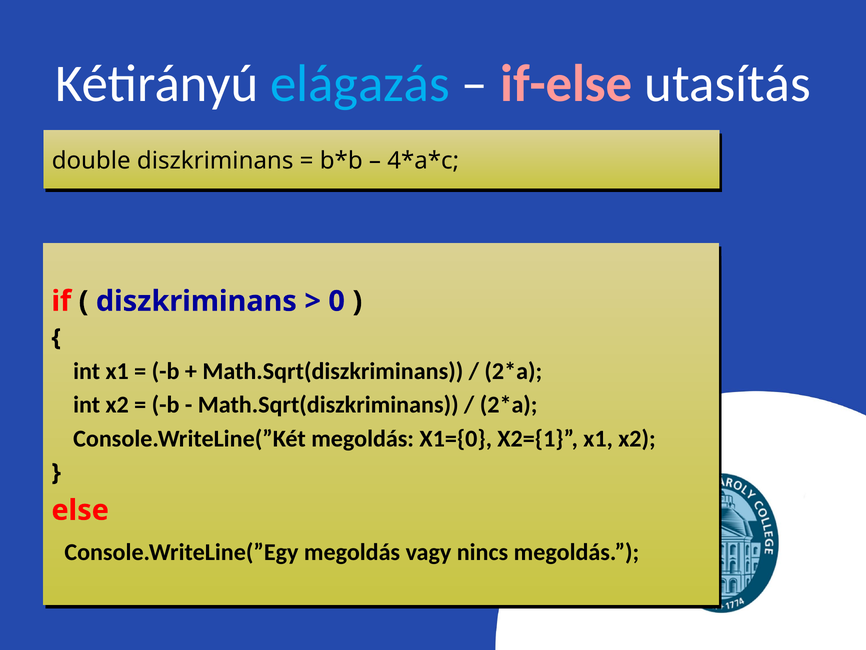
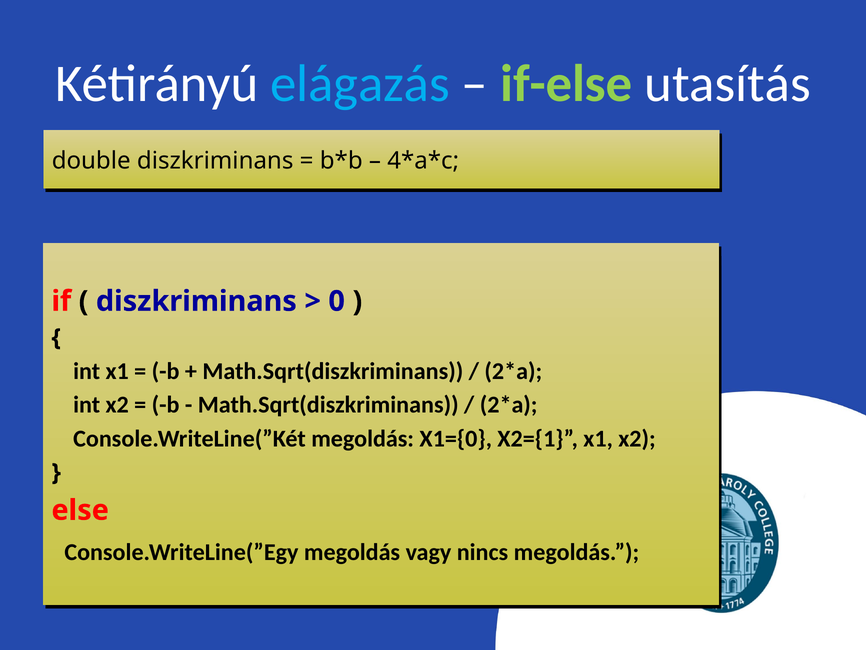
if-else colour: pink -> light green
